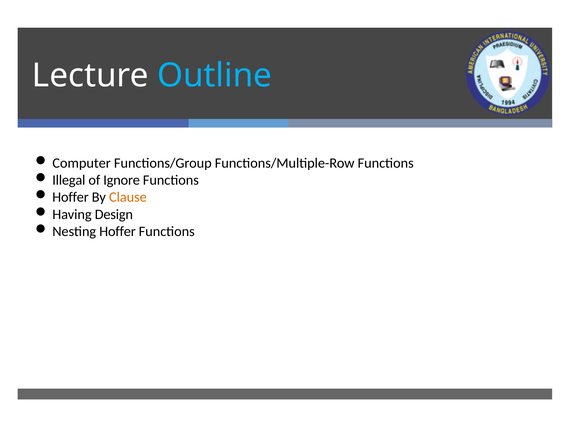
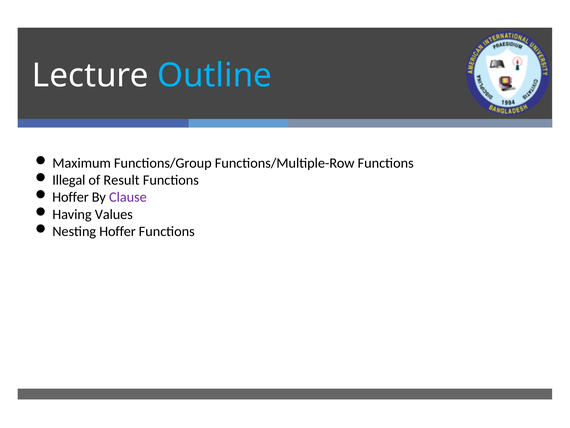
Computer: Computer -> Maximum
Ignore: Ignore -> Result
Clause colour: orange -> purple
Design: Design -> Values
